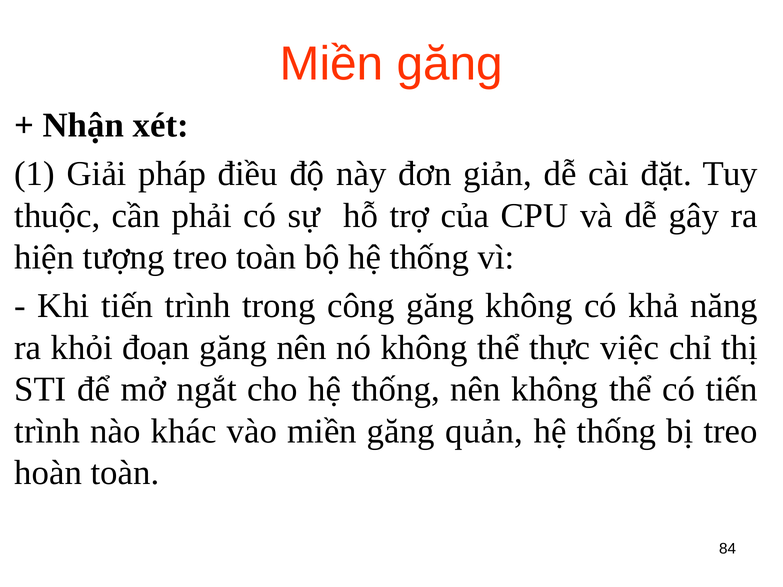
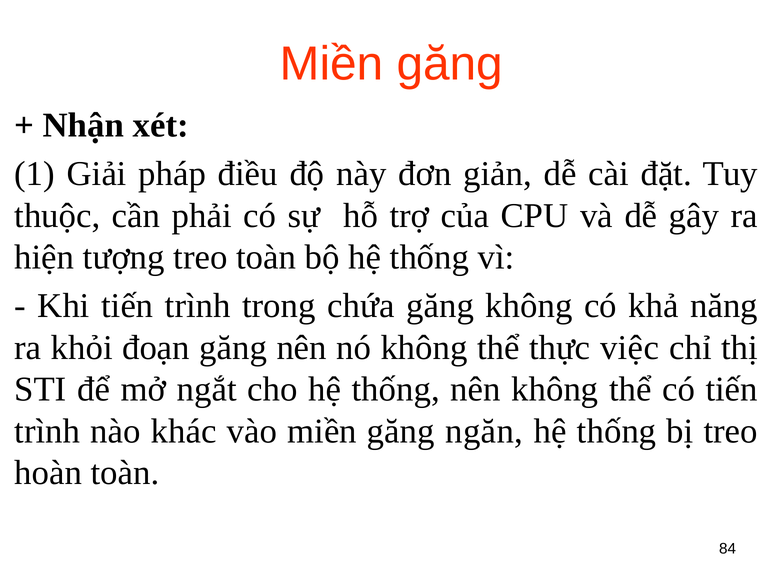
công: công -> chứa
quản: quản -> ngăn
